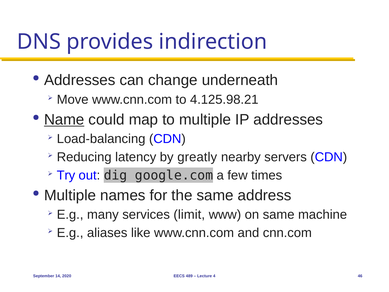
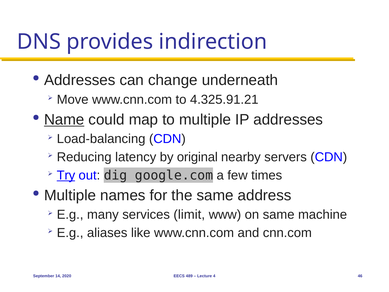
4.125.98.21: 4.125.98.21 -> 4.325.91.21
greatly: greatly -> original
Try underline: none -> present
